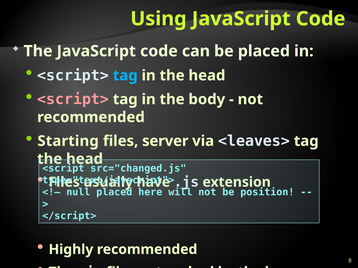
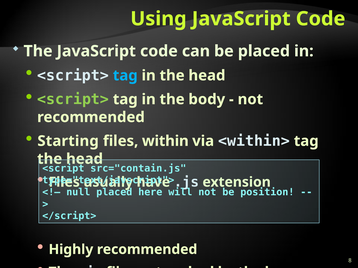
<script> at (73, 99) colour: pink -> light green
server: server -> within
<leaves>: <leaves> -> <within>
src="changed.js: src="changed.js -> src="contain.js
